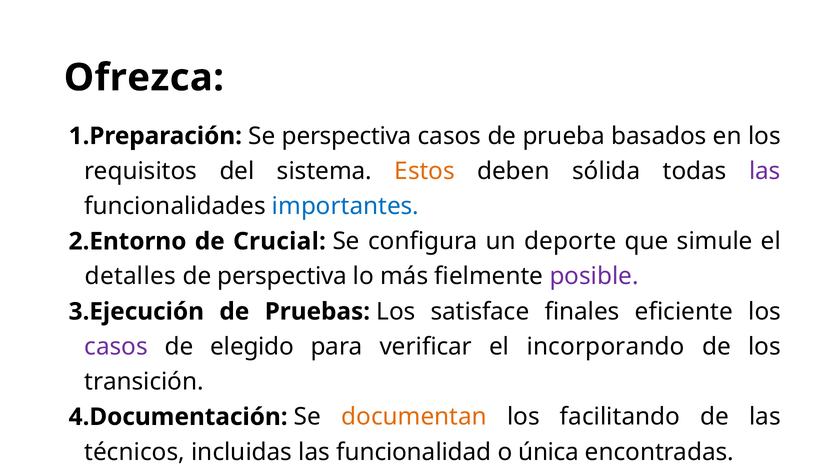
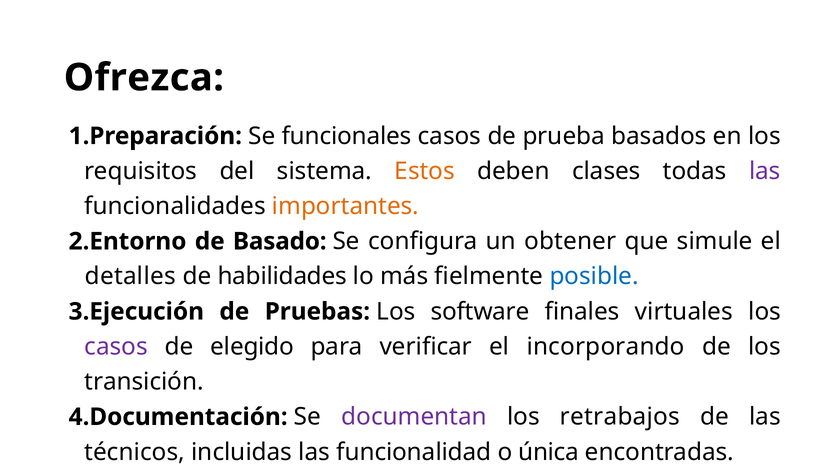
Se perspectiva: perspectiva -> funcionales
sólida: sólida -> clases
importantes colour: blue -> orange
Crucial: Crucial -> Basado
deporte: deporte -> obtener
de perspectiva: perspectiva -> habilidades
posible colour: purple -> blue
Los satisface: satisface -> software
eficiente: eficiente -> virtuales
documentan colour: orange -> purple
facilitando: facilitando -> retrabajos
